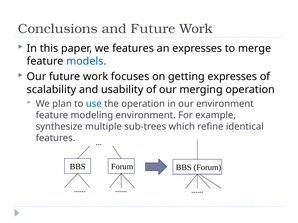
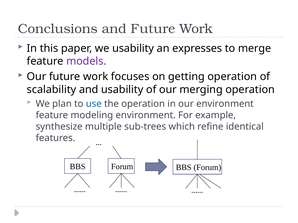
we features: features -> usability
models colour: blue -> purple
getting expresses: expresses -> operation
